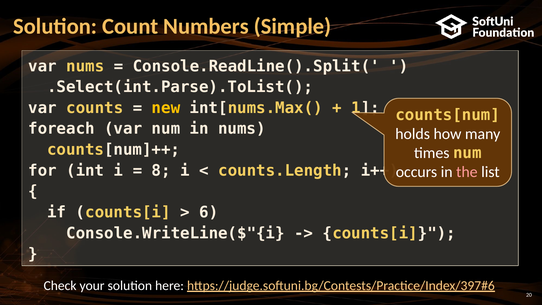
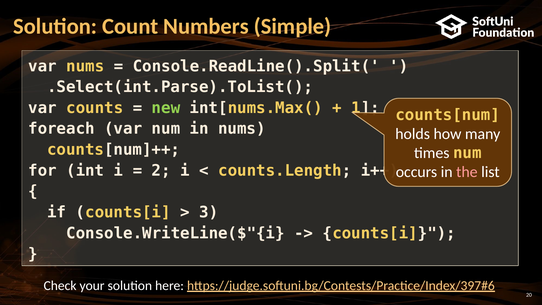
new colour: yellow -> light green
8: 8 -> 2
6: 6 -> 3
